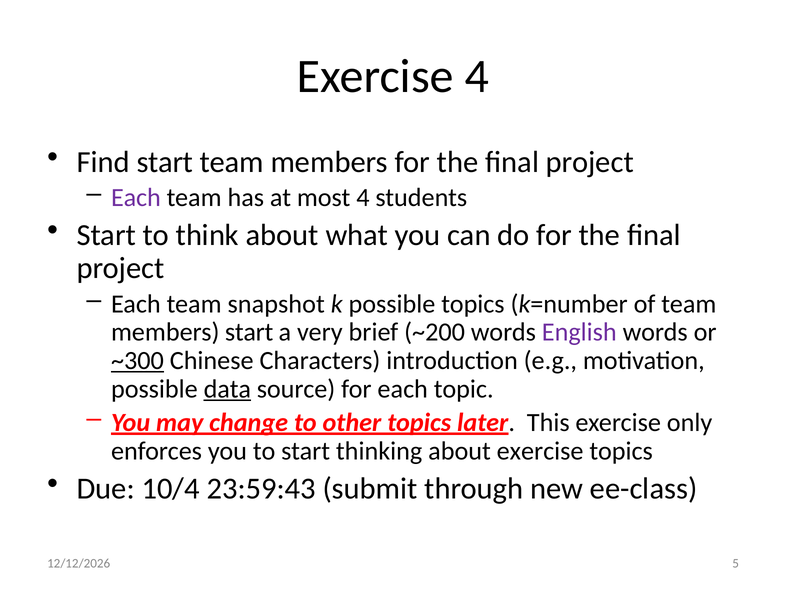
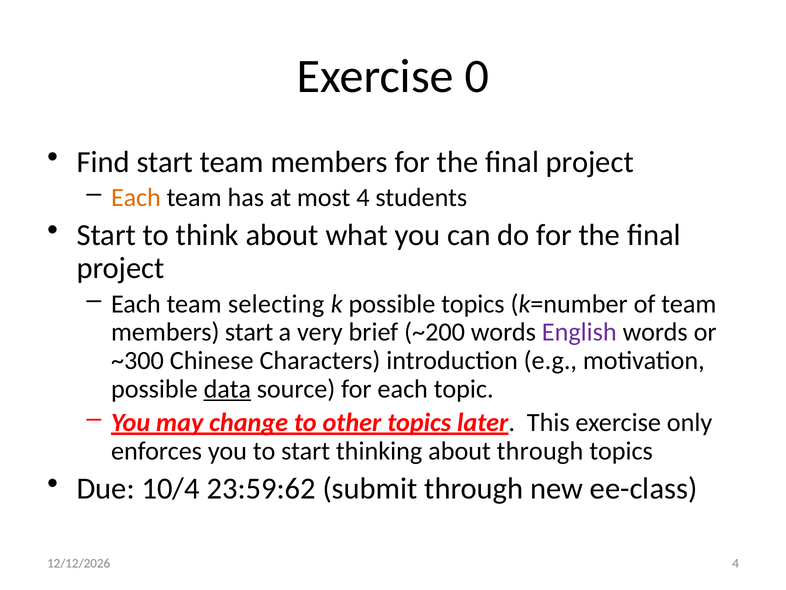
Exercise 4: 4 -> 0
Each at (136, 198) colour: purple -> orange
snapshot: snapshot -> selecting
~300 underline: present -> none
about exercise: exercise -> through
23:59:43: 23:59:43 -> 23:59:62
5 at (736, 563): 5 -> 4
